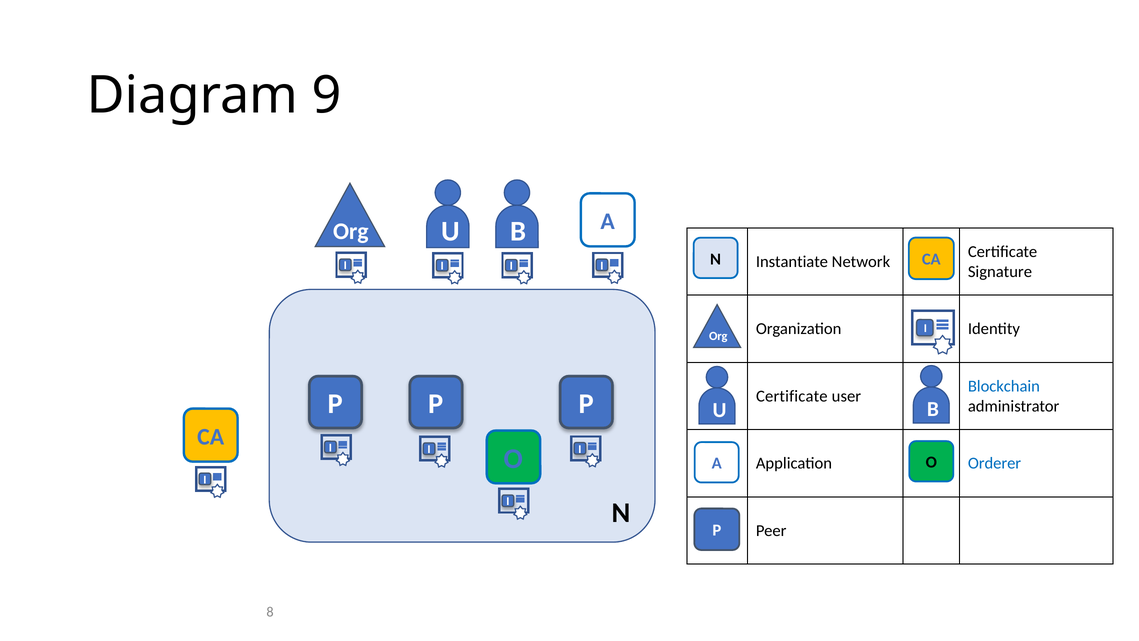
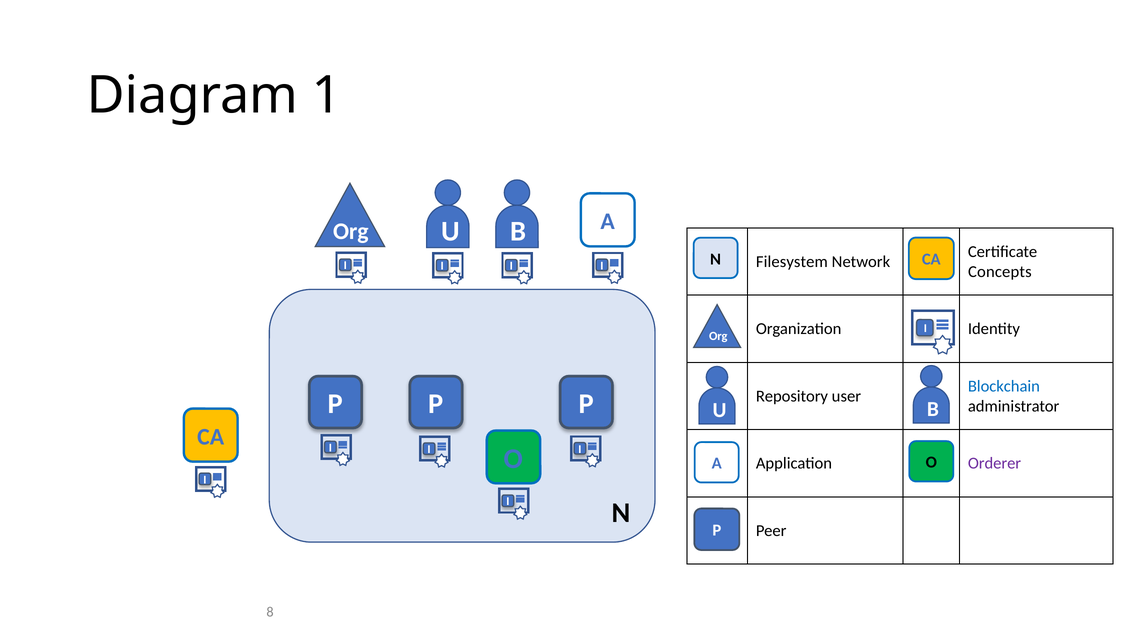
9: 9 -> 1
Instantiate: Instantiate -> Filesystem
Signature: Signature -> Concepts
Certificate at (792, 396): Certificate -> Repository
Orderer colour: blue -> purple
